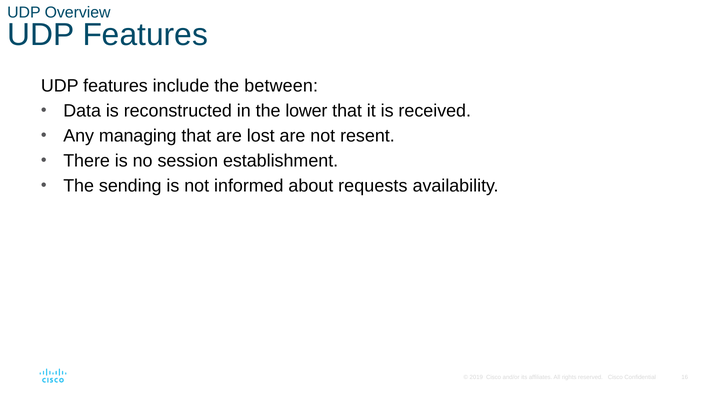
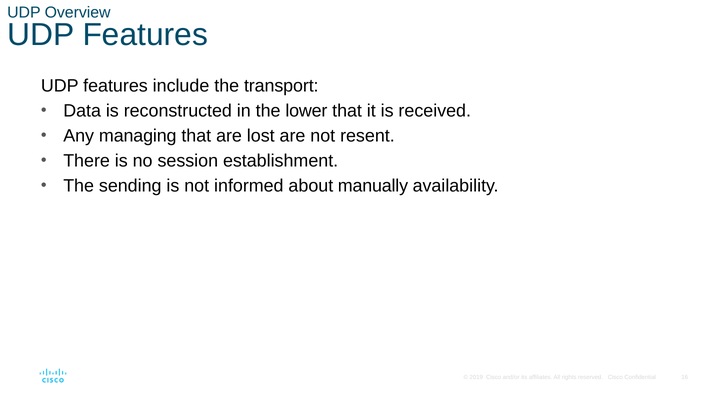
between: between -> transport
requests: requests -> manually
